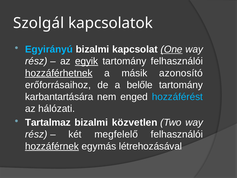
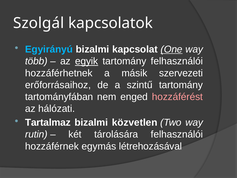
rész at (36, 61): rész -> több
hozzáférhetnek underline: present -> none
azonosító: azonosító -> szervezeti
belőle: belőle -> szintű
karbantartására: karbantartására -> tartományfában
hozzáférést colour: light blue -> pink
rész at (36, 134): rész -> rutin
megfelelő: megfelelő -> tárolására
hozzáférnek underline: present -> none
